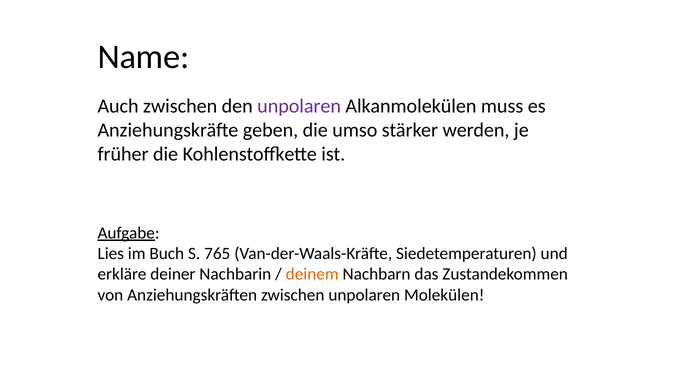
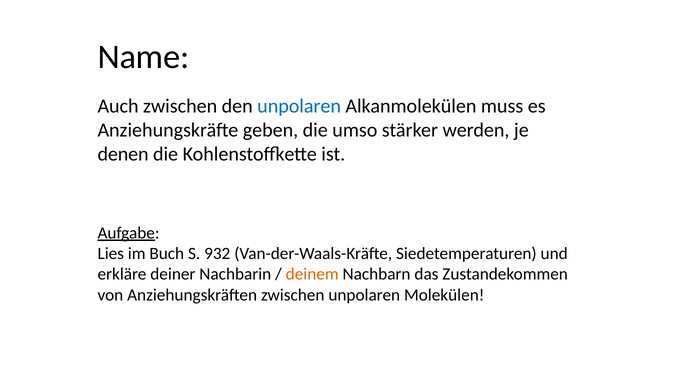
unpolaren at (299, 106) colour: purple -> blue
früher: früher -> denen
765: 765 -> 932
